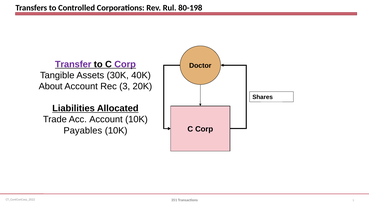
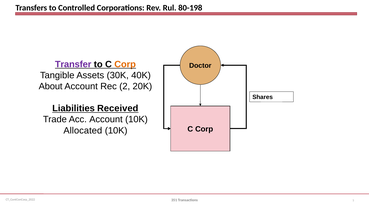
Corp at (125, 64) colour: purple -> orange
3: 3 -> 2
Allocated: Allocated -> Received
Payables: Payables -> Allocated
